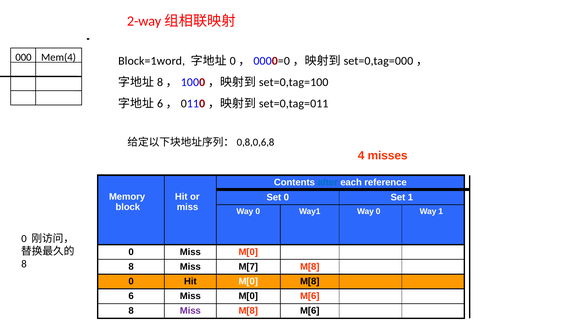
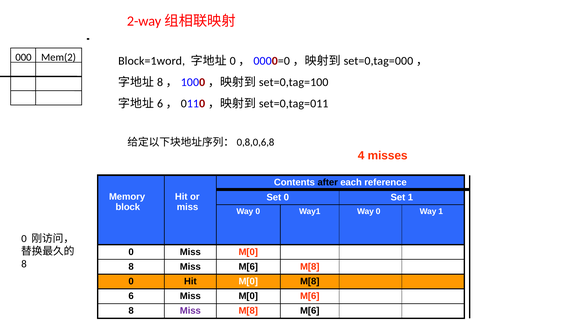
Mem(4: Mem(4 -> Mem(2
after colour: blue -> black
Miss M[7: M[7 -> M[6
